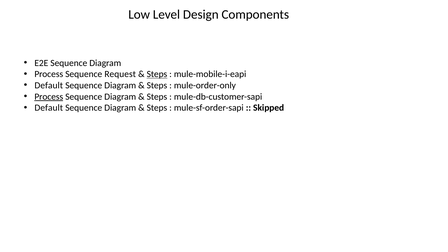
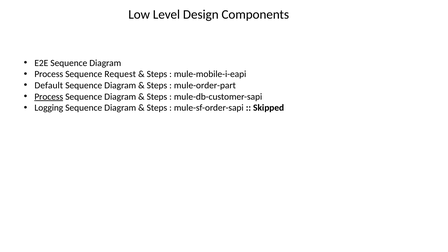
Steps at (157, 74) underline: present -> none
mule-order-only: mule-order-only -> mule-order-part
Default at (49, 108): Default -> Logging
